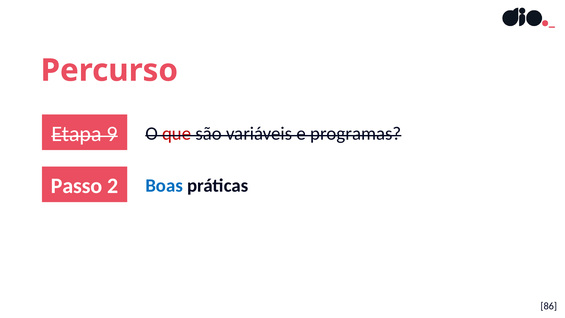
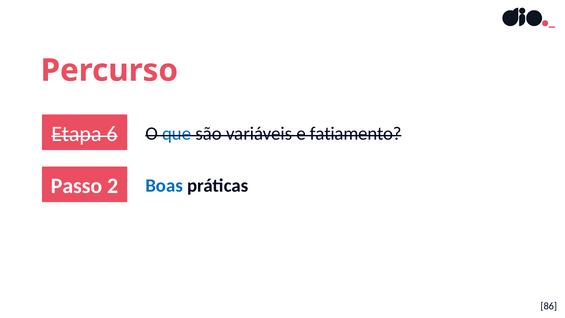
9: 9 -> 6
que colour: red -> blue
programas: programas -> fatiamento
